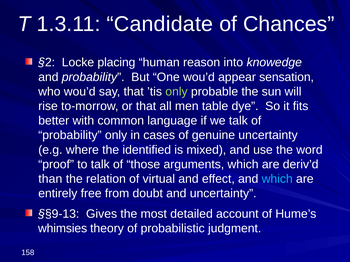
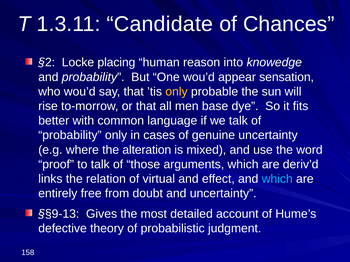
only at (176, 92) colour: light green -> yellow
table: table -> base
identified: identified -> alteration
than: than -> links
whimsies: whimsies -> defective
